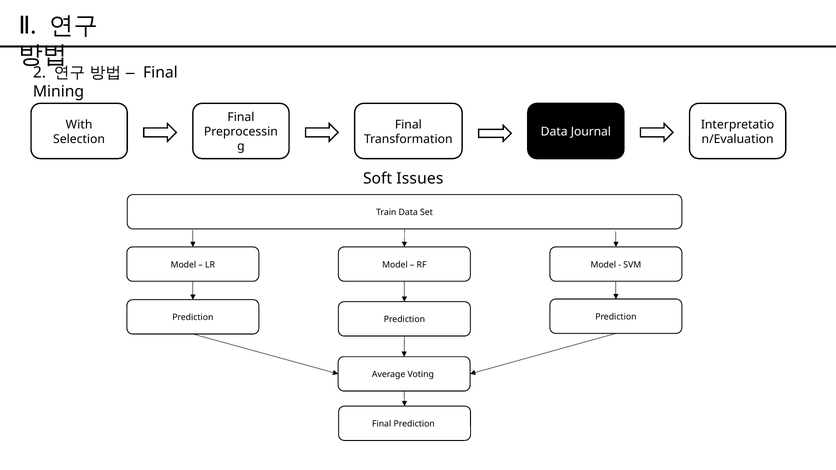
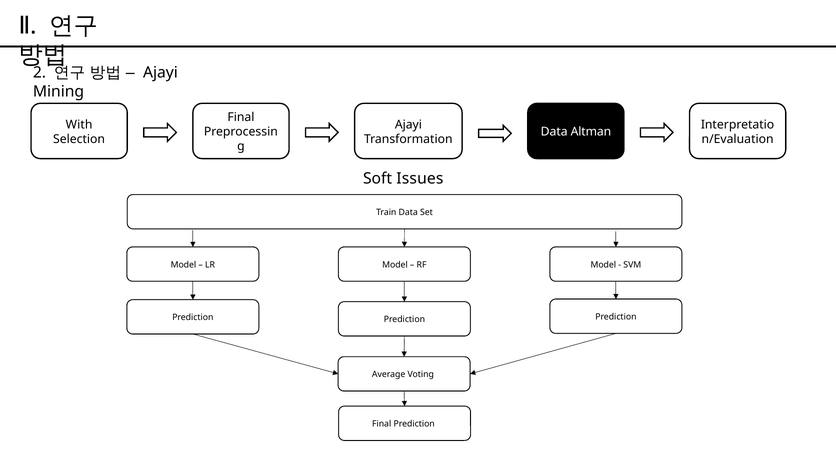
Final at (160, 73): Final -> Ajayi
Final at (408, 125): Final -> Ajayi
Journal: Journal -> Altman
